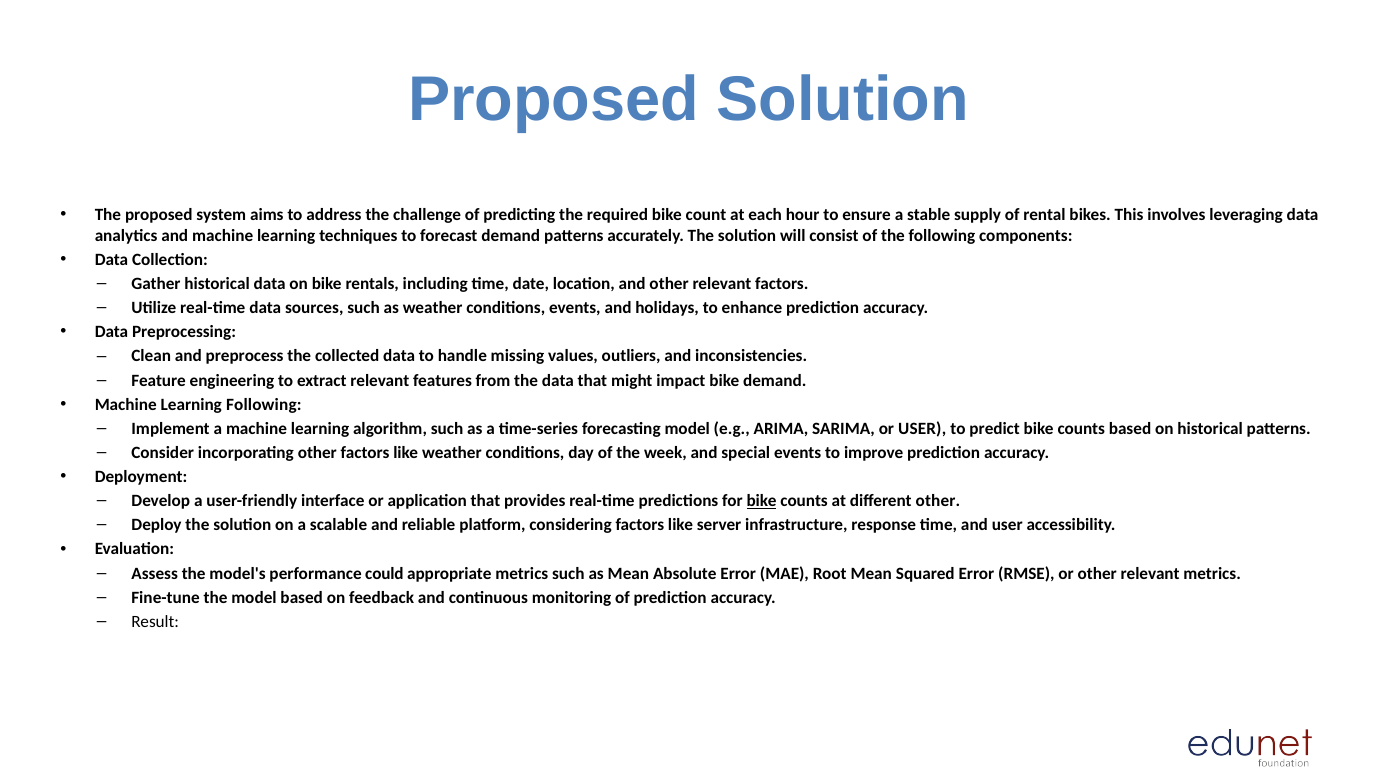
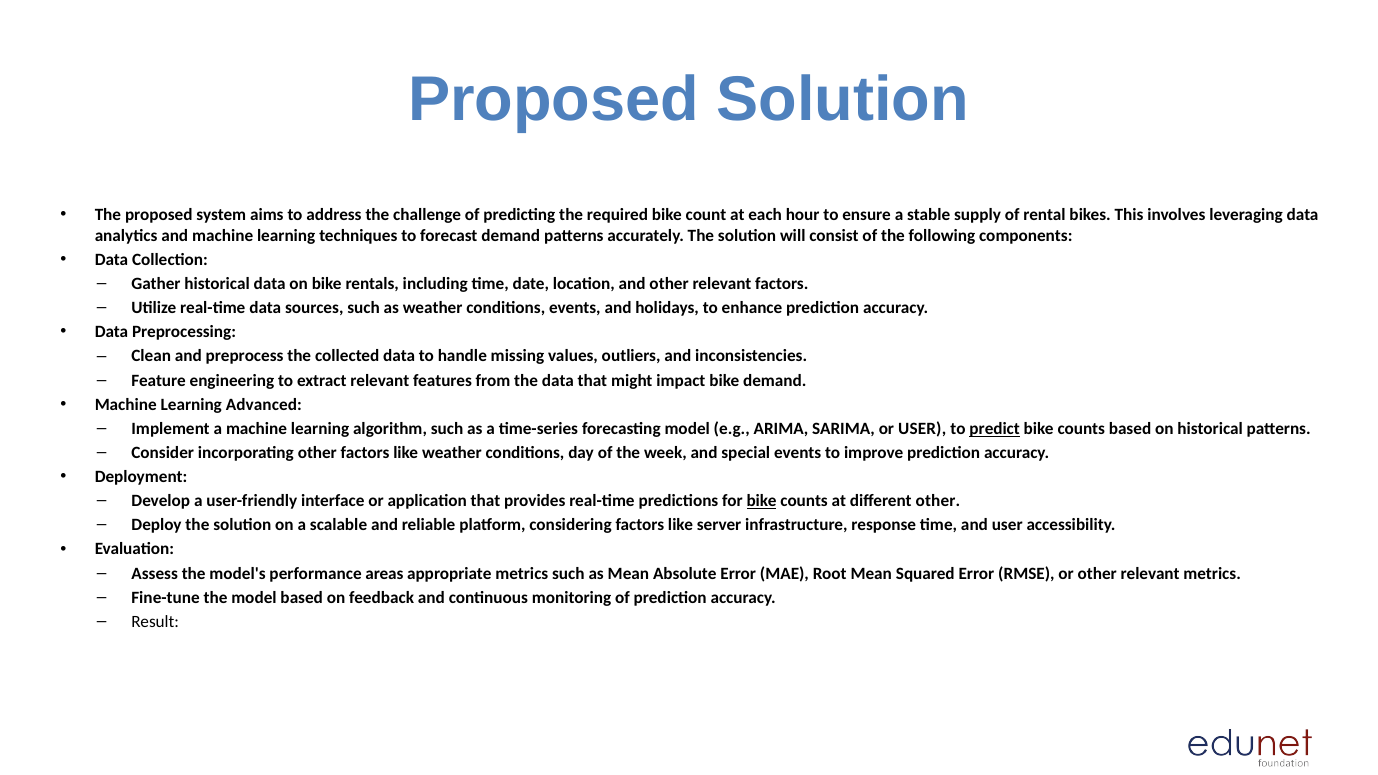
Learning Following: Following -> Advanced
predict underline: none -> present
could: could -> areas
